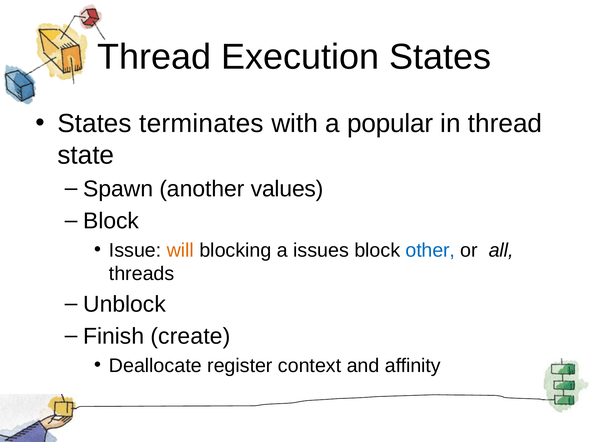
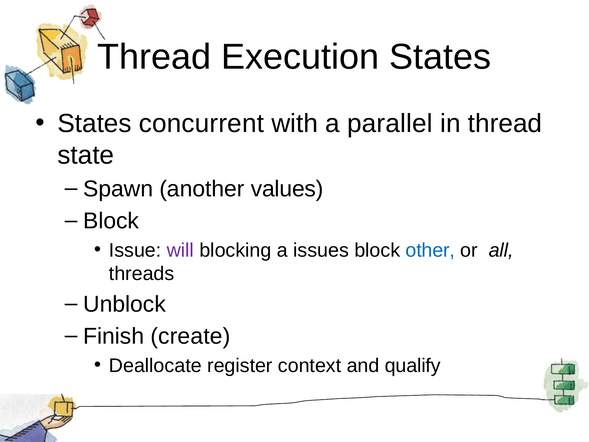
terminates: terminates -> concurrent
popular: popular -> parallel
will colour: orange -> purple
affinity: affinity -> qualify
